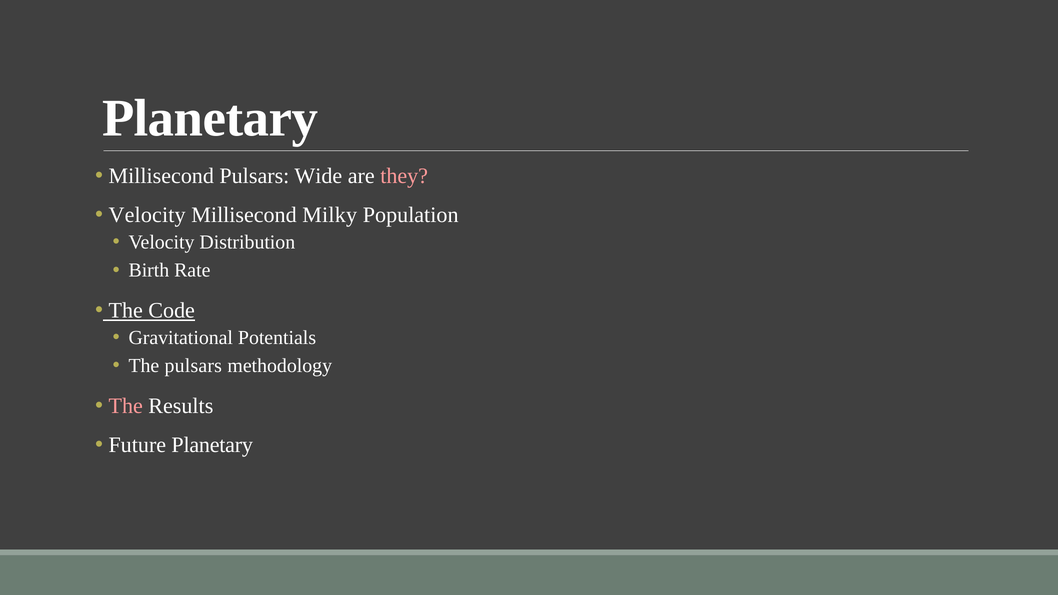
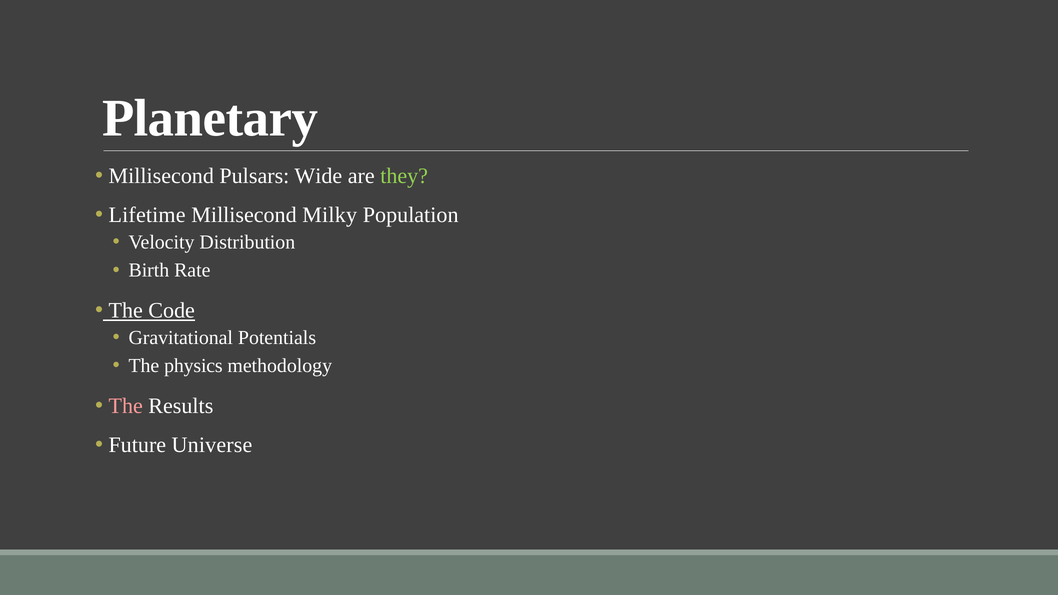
they colour: pink -> light green
Velocity at (147, 215): Velocity -> Lifetime
The pulsars: pulsars -> physics
Future Planetary: Planetary -> Universe
